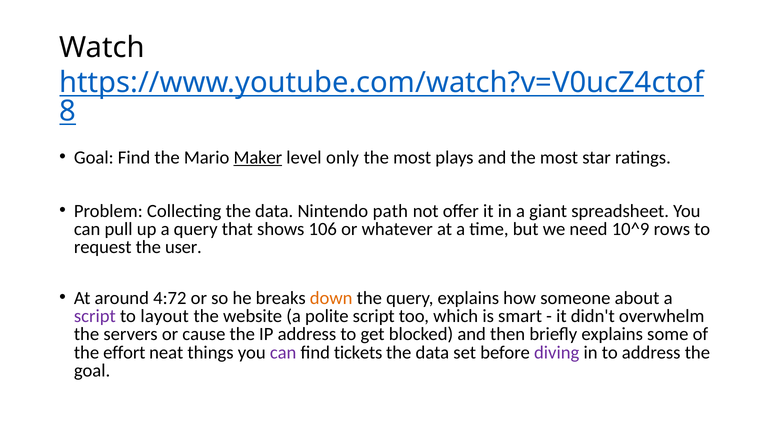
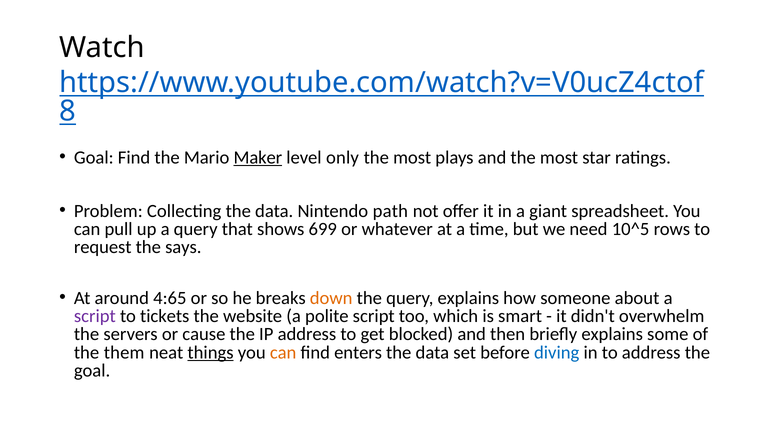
106: 106 -> 699
10^9: 10^9 -> 10^5
user: user -> says
4:72: 4:72 -> 4:65
layout: layout -> tickets
effort: effort -> them
things underline: none -> present
can at (283, 352) colour: purple -> orange
tickets: tickets -> enters
diving colour: purple -> blue
